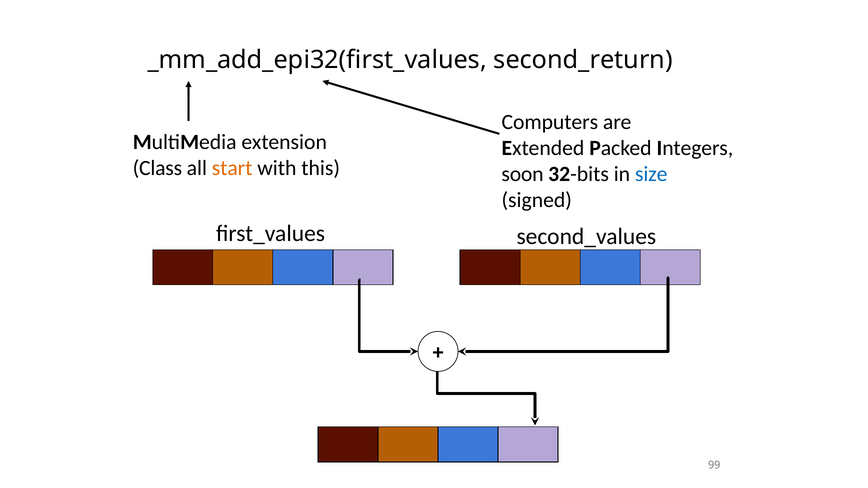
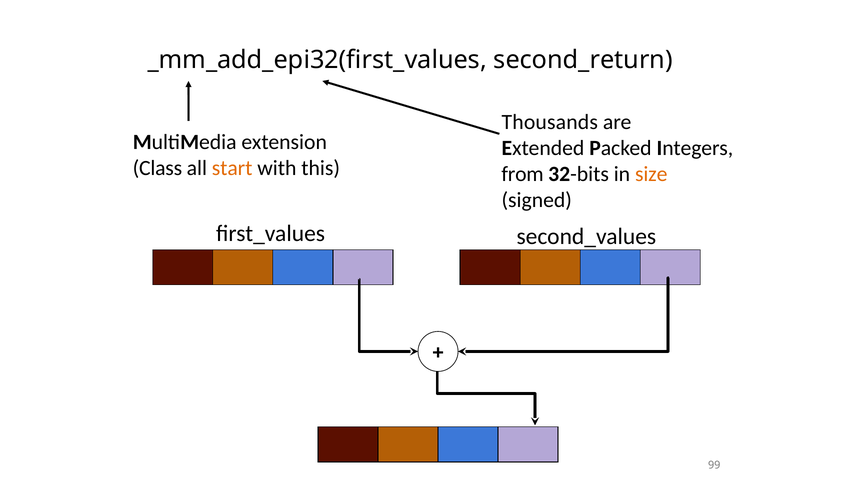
Computers: Computers -> Thousands
soon: soon -> from
size colour: blue -> orange
